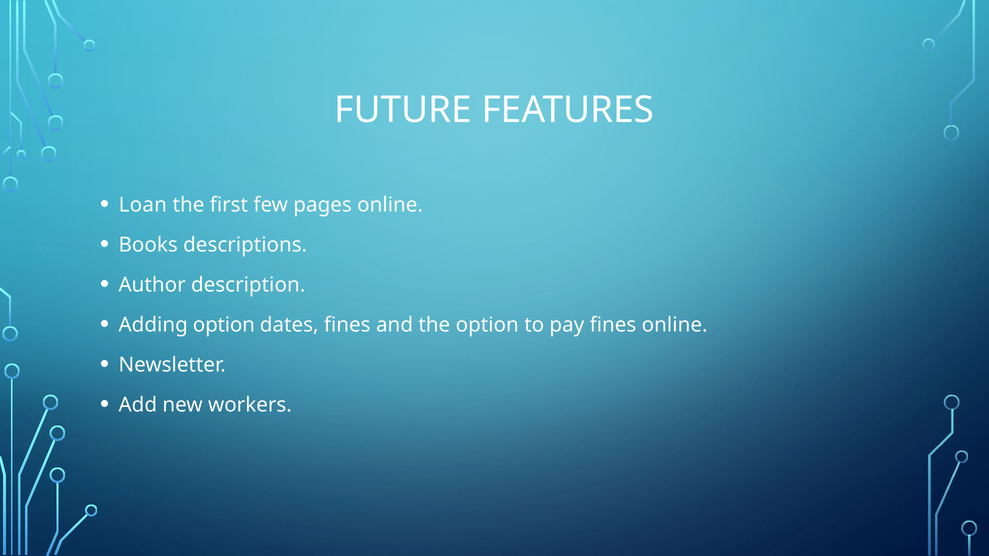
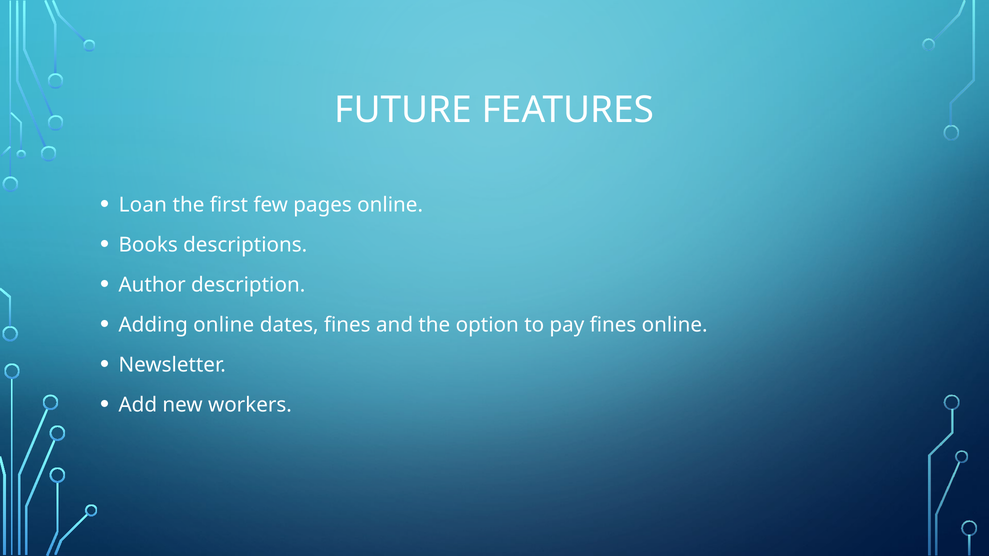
Adding option: option -> online
